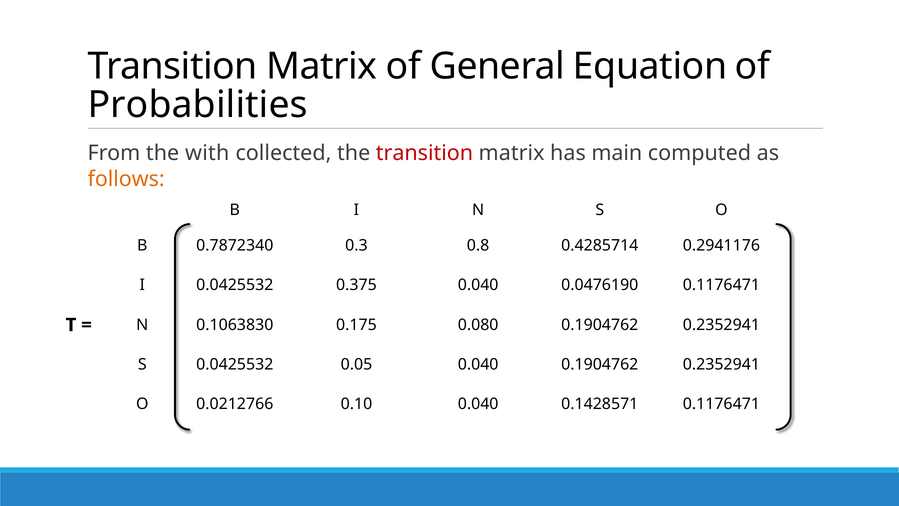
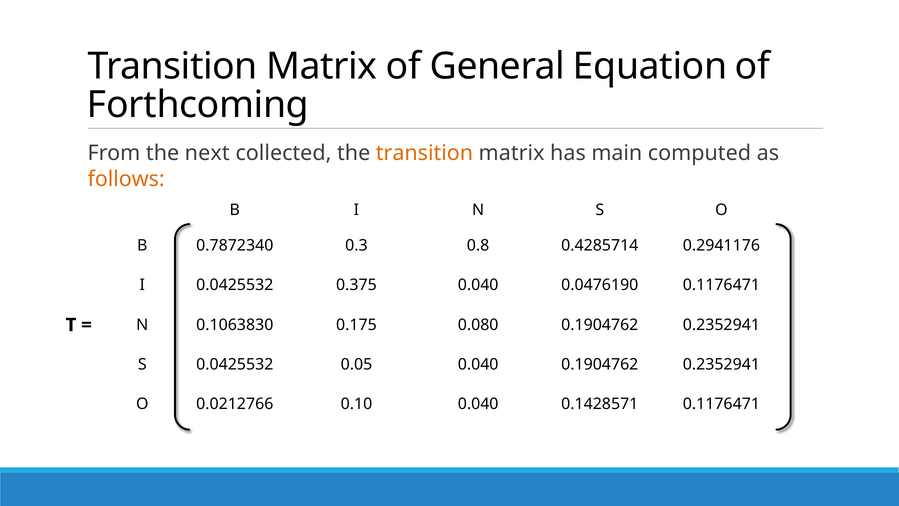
Probabilities: Probabilities -> Forthcoming
with: with -> next
transition at (424, 153) colour: red -> orange
